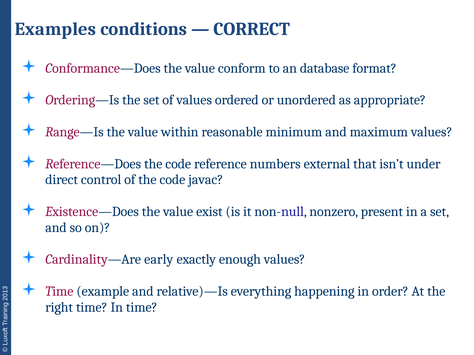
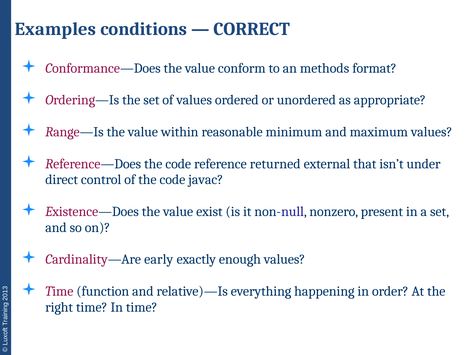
database: database -> methods
numbers: numbers -> returned
example: example -> function
